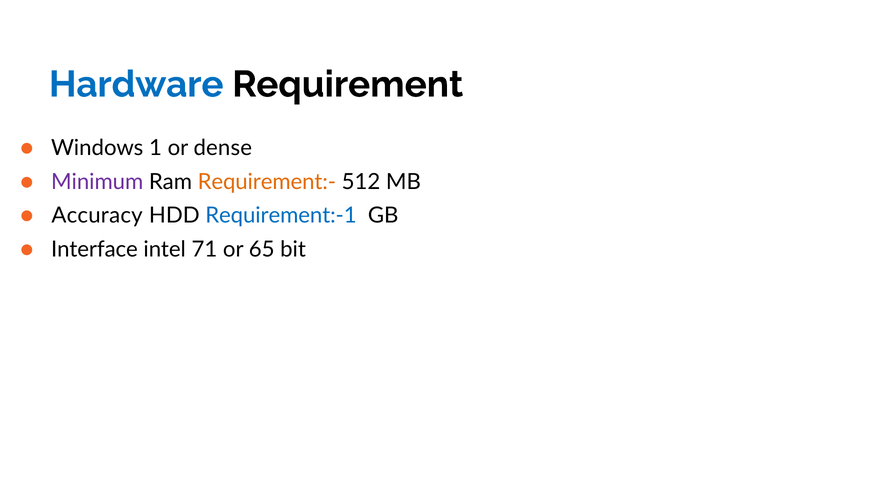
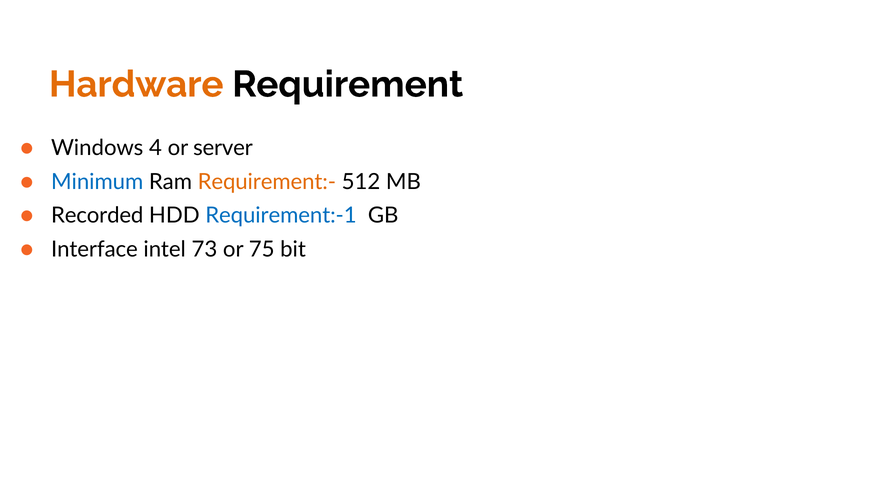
Hardware colour: blue -> orange
1: 1 -> 4
dense: dense -> server
Minimum colour: purple -> blue
Accuracy: Accuracy -> Recorded
71: 71 -> 73
65: 65 -> 75
